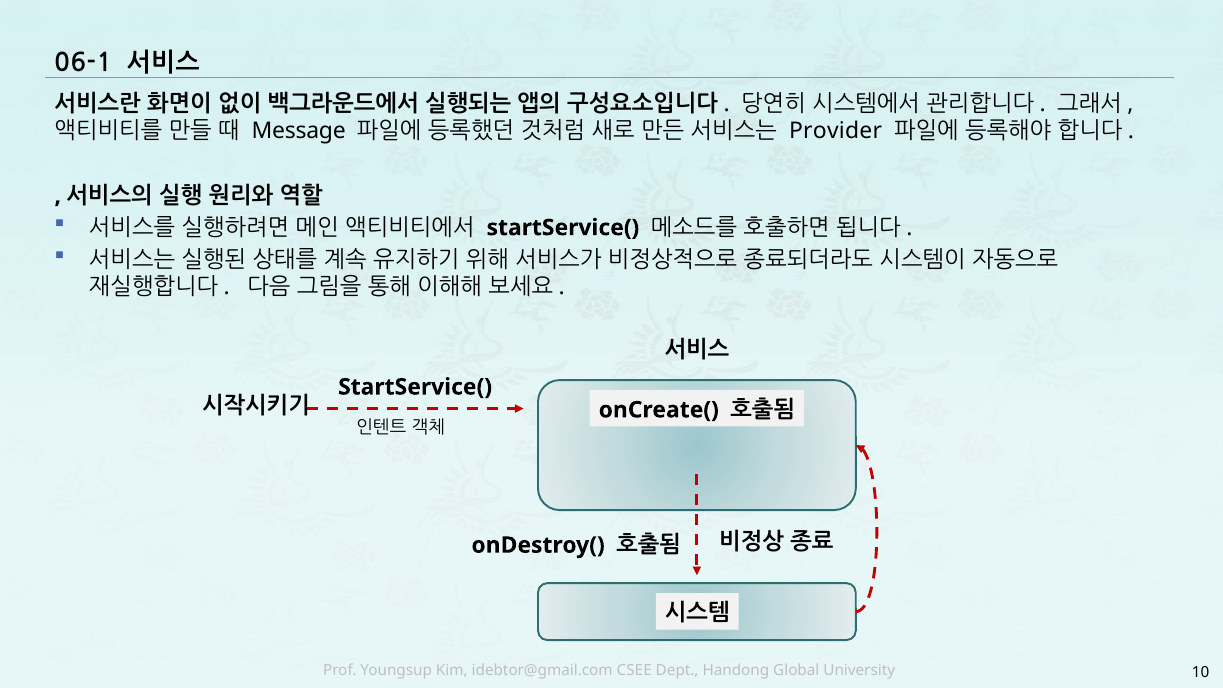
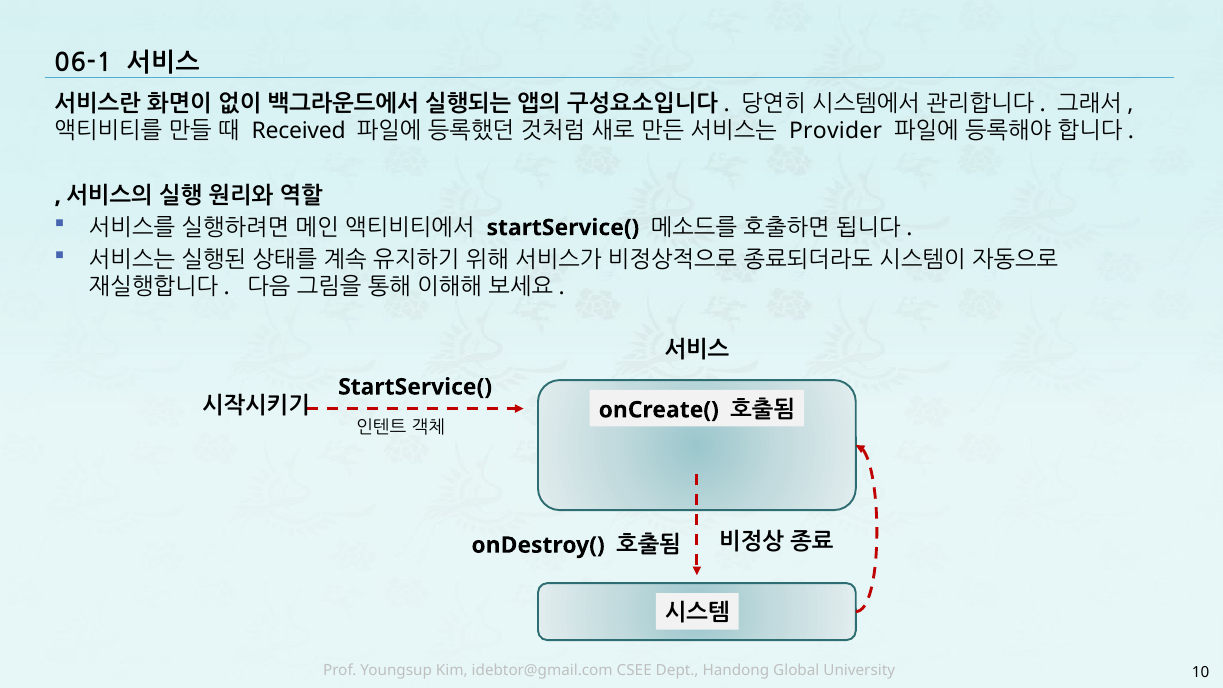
Message: Message -> Received
